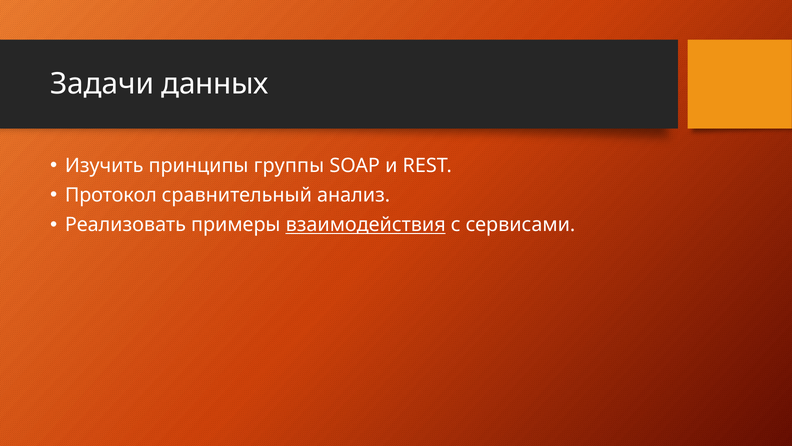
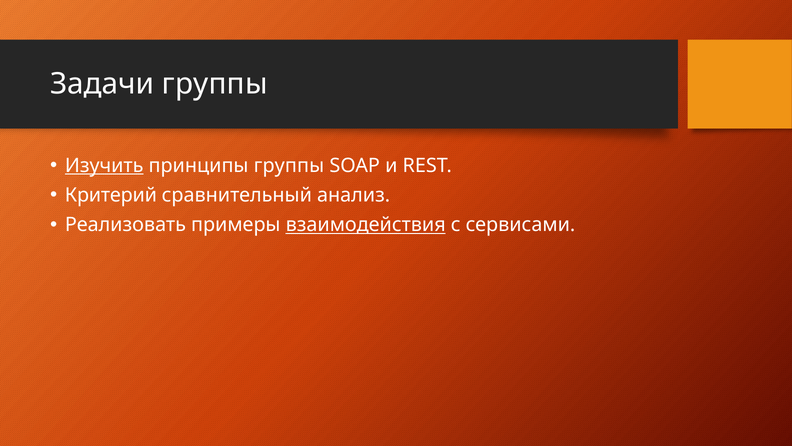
Задачи данных: данных -> группы
Изучить underline: none -> present
Протокол: Протокол -> Критерий
